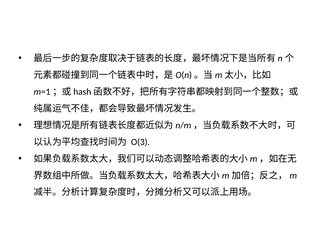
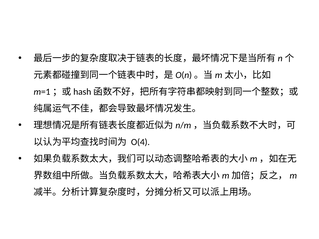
O(3: O(3 -> O(4
